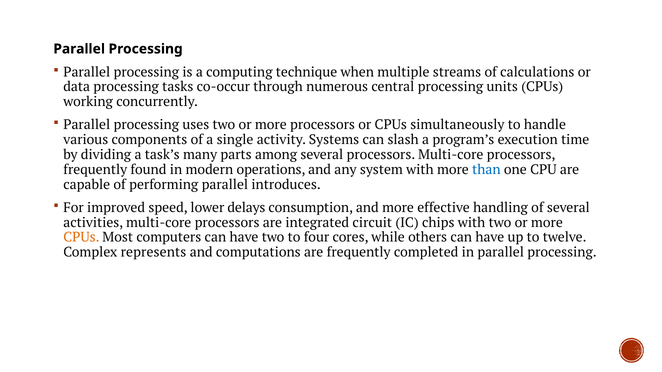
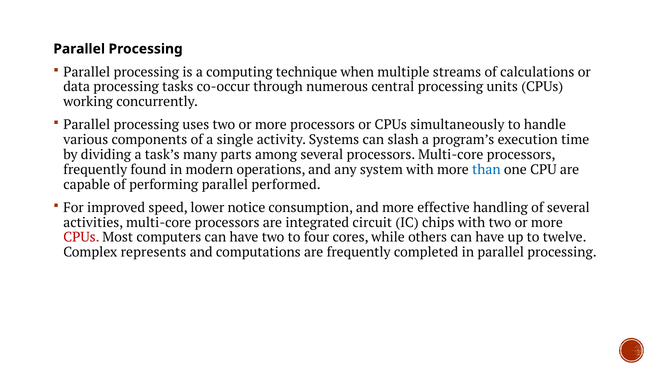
introduces: introduces -> performed
delays: delays -> notice
CPUs at (81, 238) colour: orange -> red
